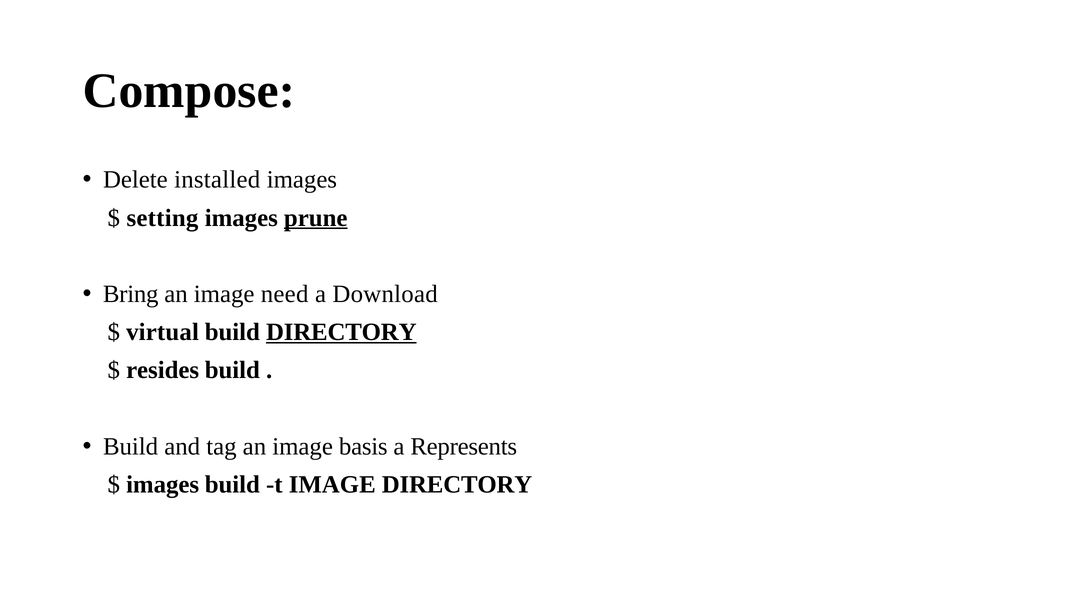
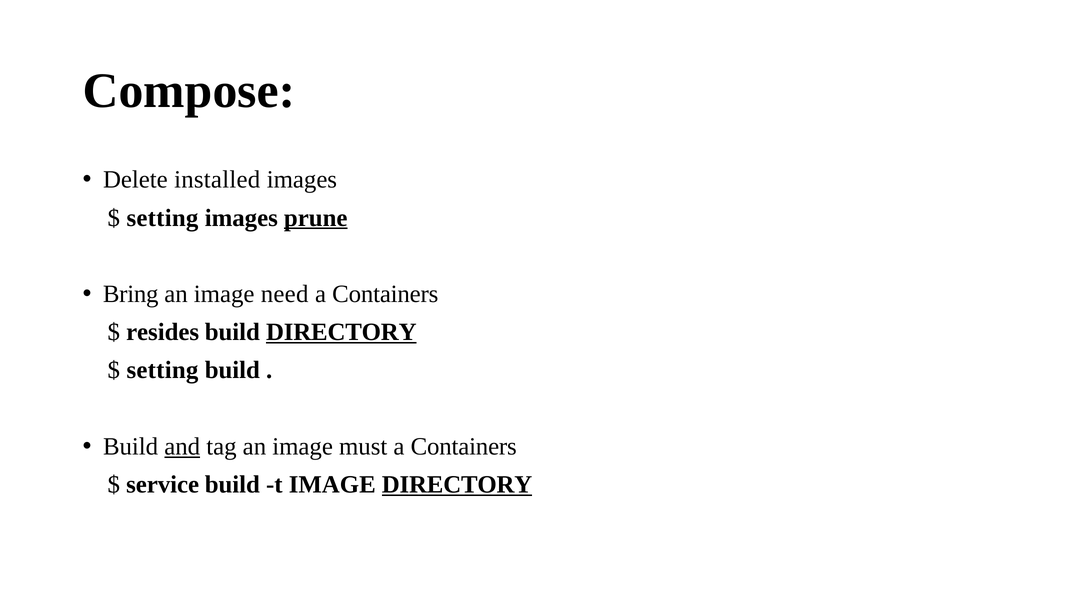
Download at (385, 294): Download -> Containers
virtual: virtual -> resides
resides at (163, 370): resides -> setting
and underline: none -> present
basis: basis -> must
Represents at (464, 447): Represents -> Containers
images at (163, 485): images -> service
DIRECTORY at (457, 485) underline: none -> present
